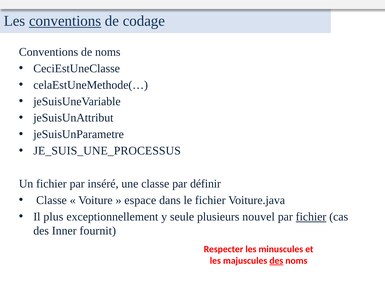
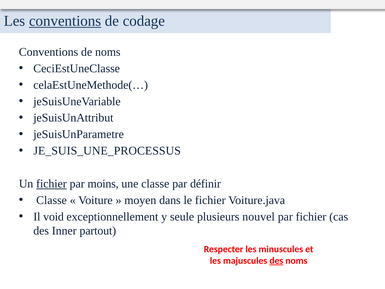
fichier at (51, 184) underline: none -> present
inséré: inséré -> moins
espace: espace -> moyen
plus: plus -> void
fichier at (311, 217) underline: present -> none
fournit: fournit -> partout
